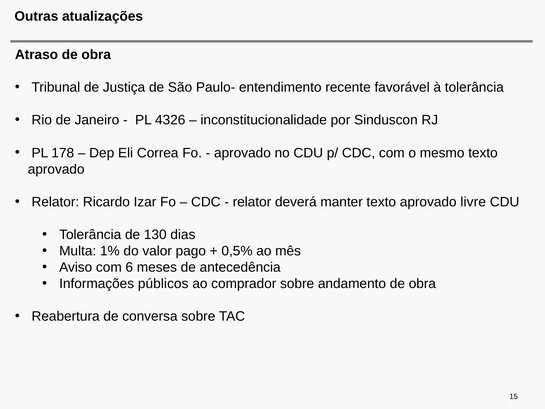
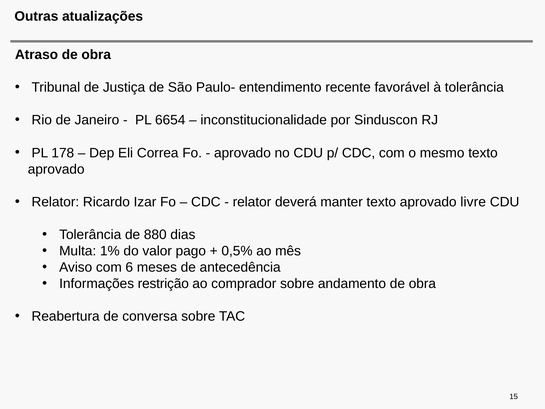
4326: 4326 -> 6654
130: 130 -> 880
públicos: públicos -> restrição
